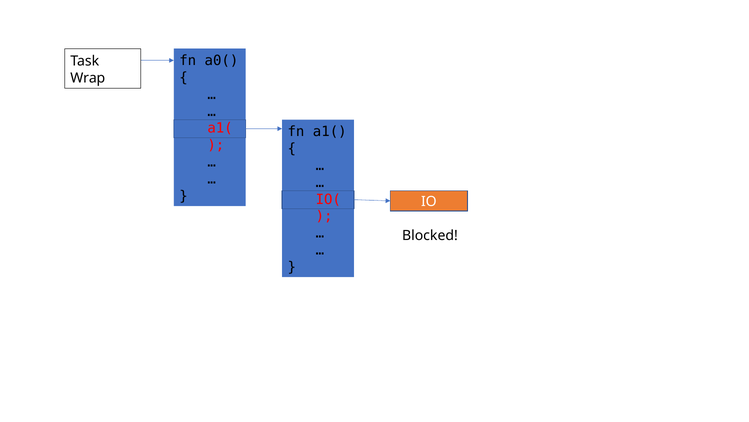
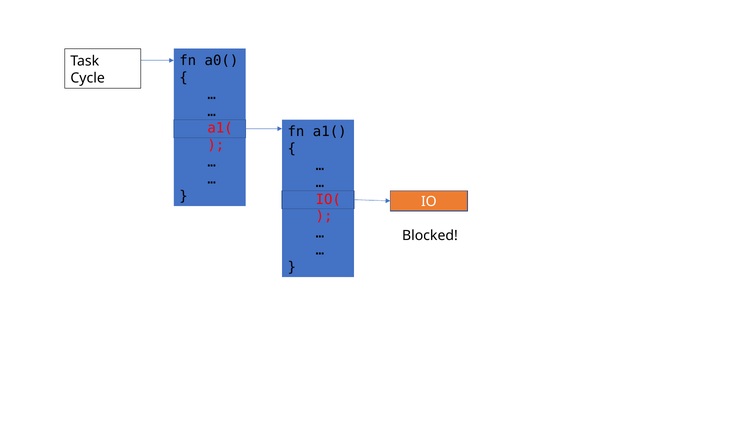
Wrap: Wrap -> Cycle
